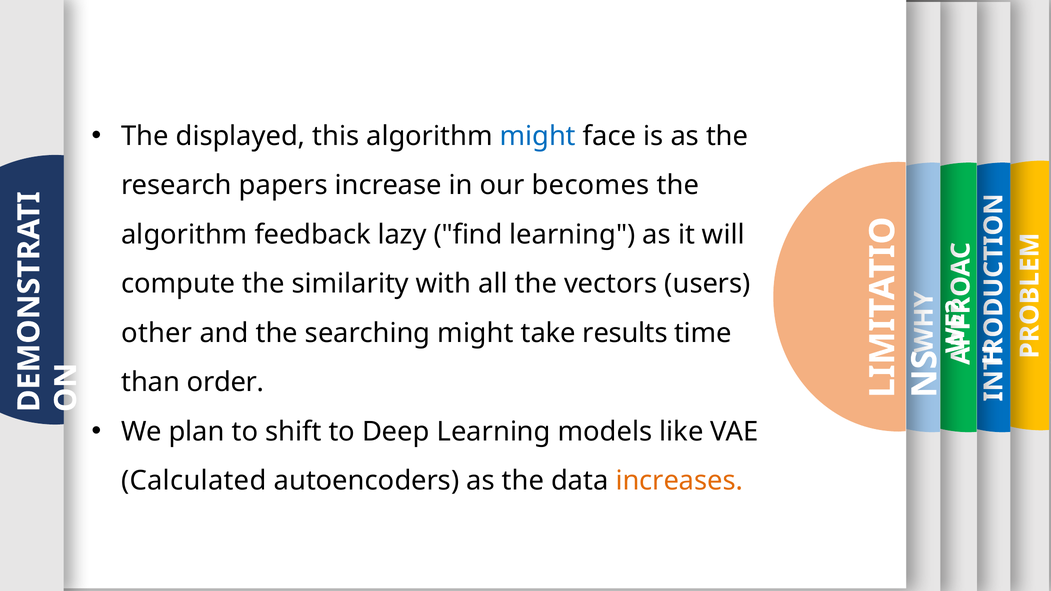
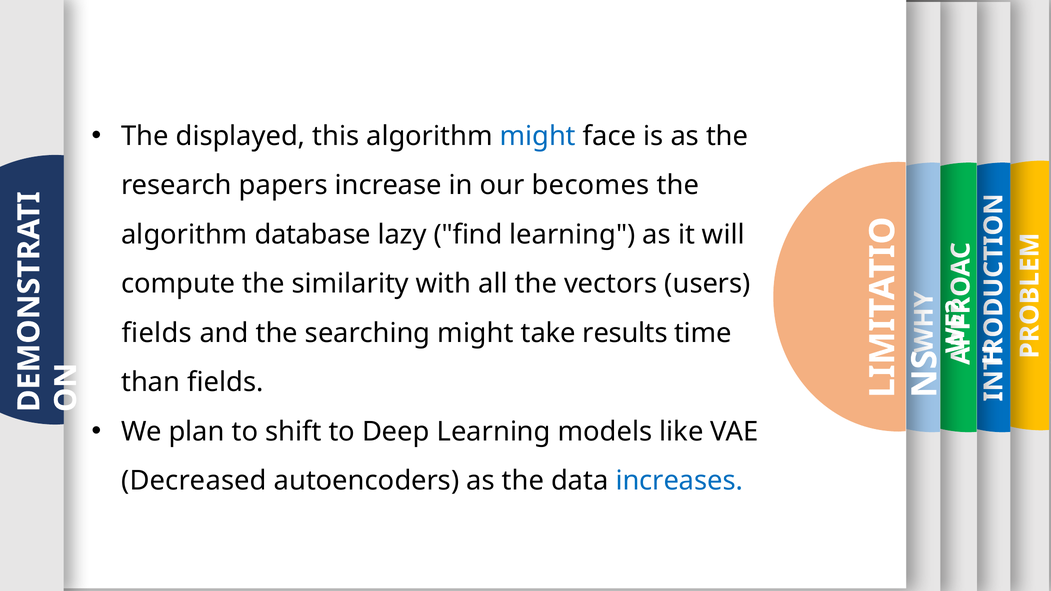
feedback: feedback -> database
other at (157, 333): other -> fields
than order: order -> fields
Calculated: Calculated -> Decreased
increases colour: orange -> blue
